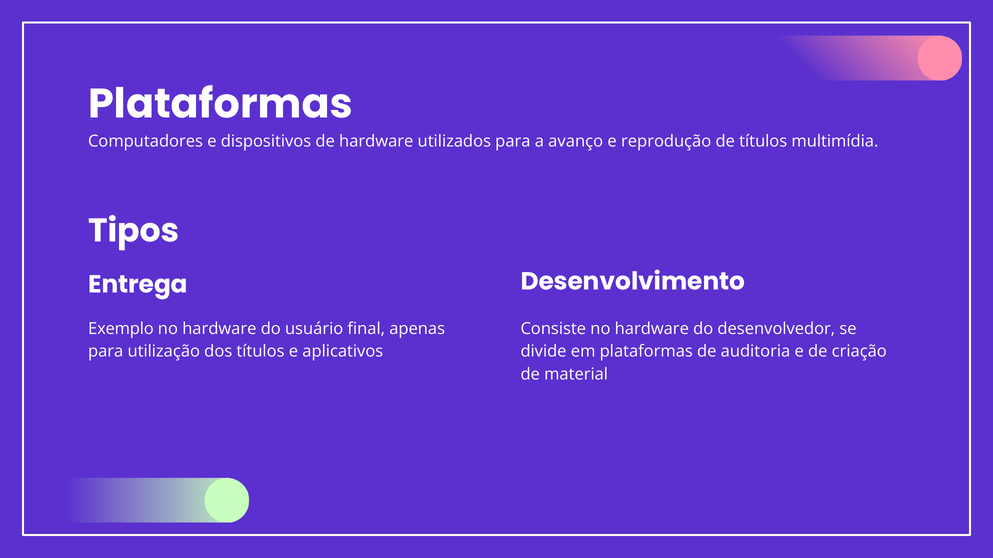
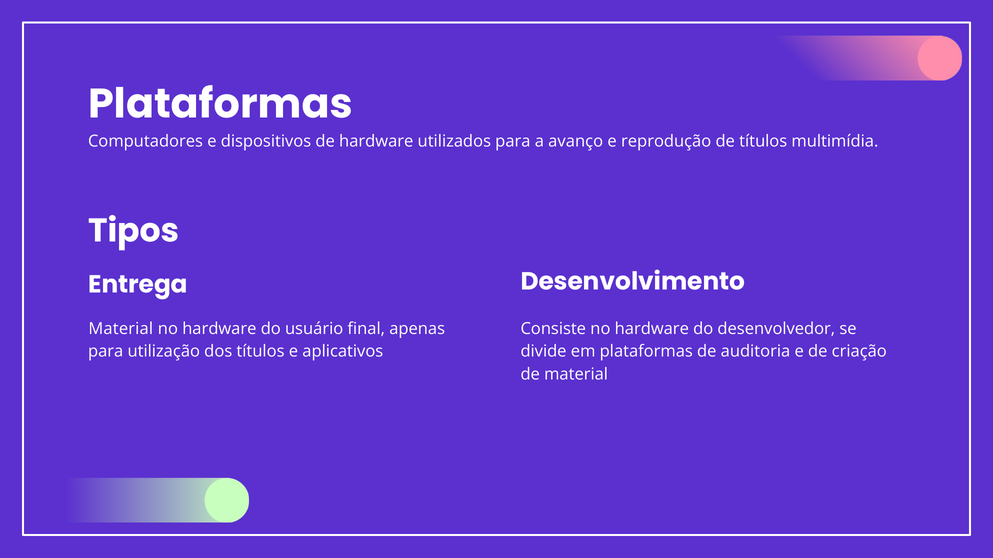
Exemplo at (121, 329): Exemplo -> Material
